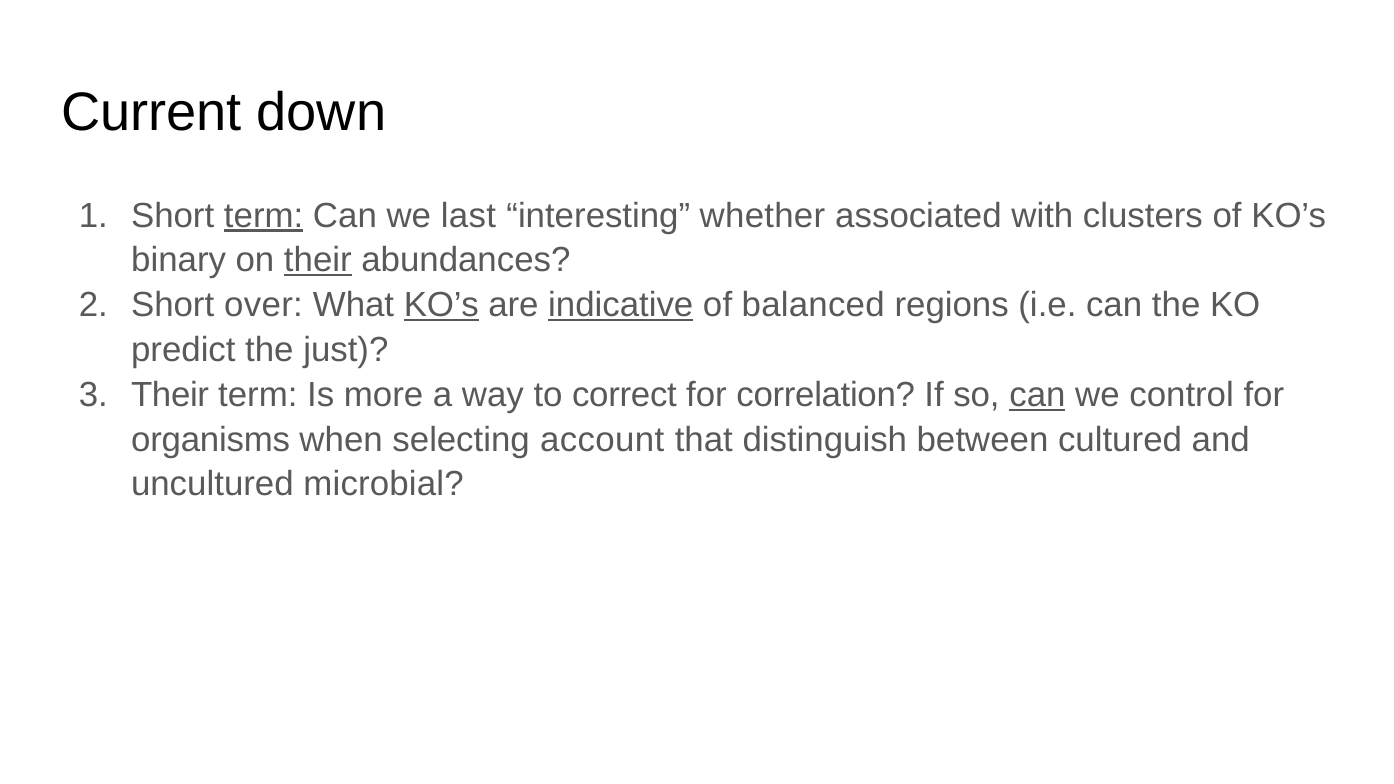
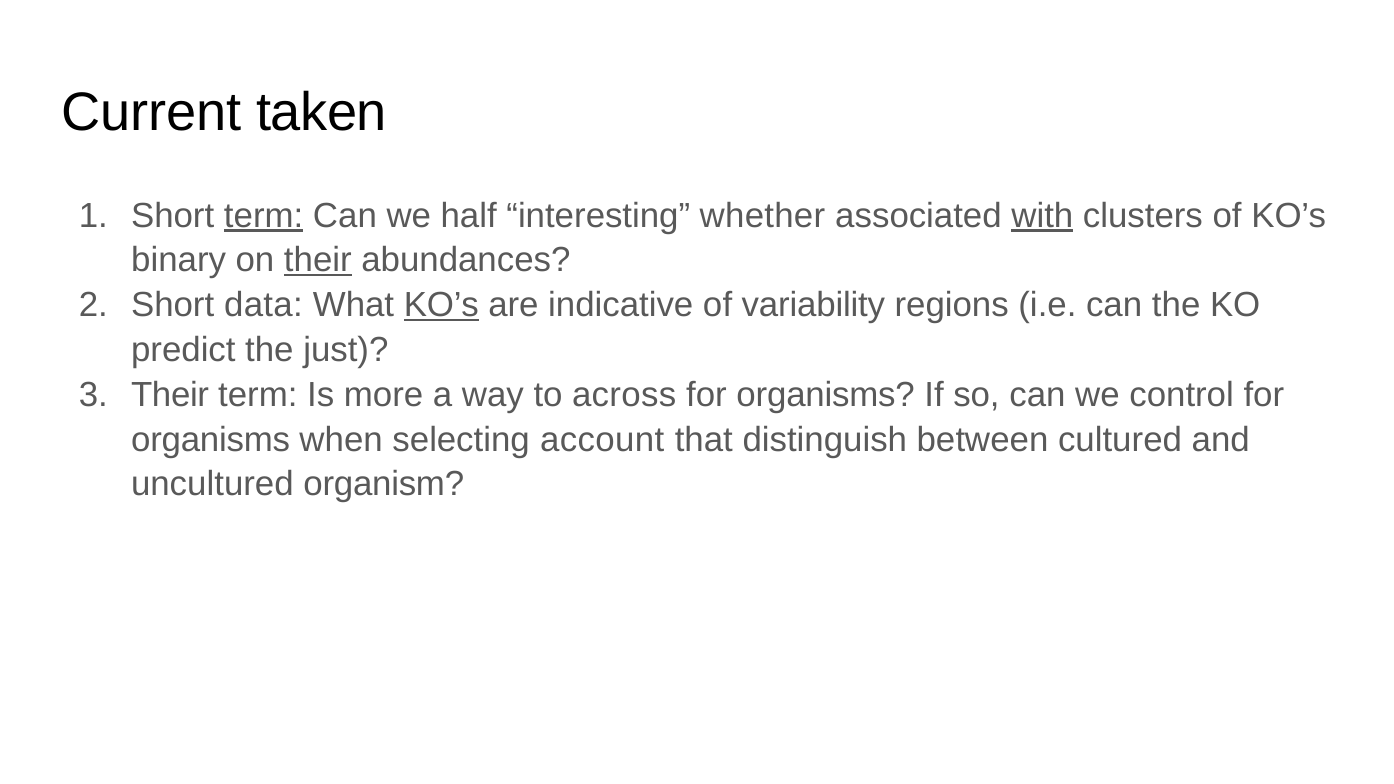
down: down -> taken
last: last -> half
with underline: none -> present
over: over -> data
indicative underline: present -> none
balanced: balanced -> variability
correct: correct -> across
correlation at (826, 395): correlation -> organisms
can at (1037, 395) underline: present -> none
microbial: microbial -> organism
